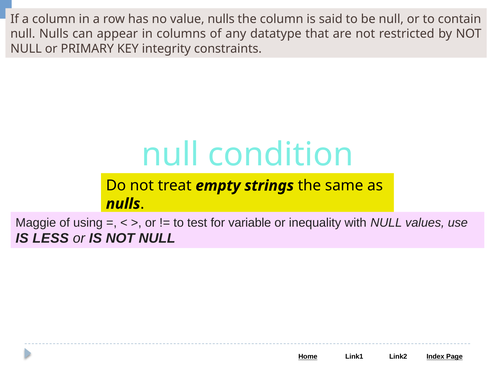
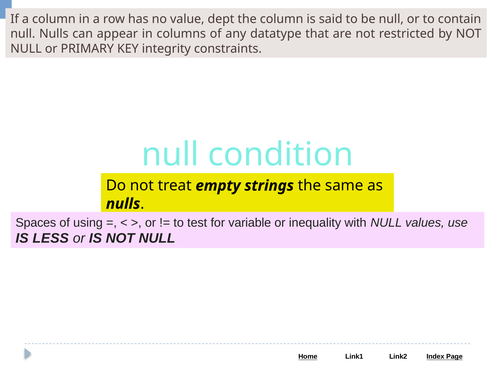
value nulls: nulls -> dept
Maggie: Maggie -> Spaces
